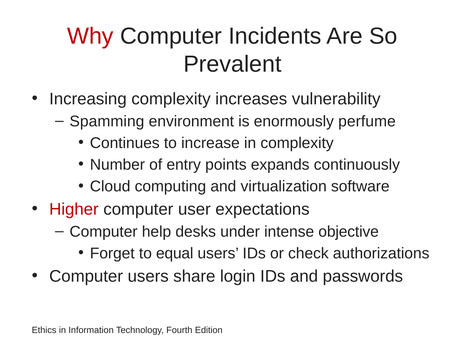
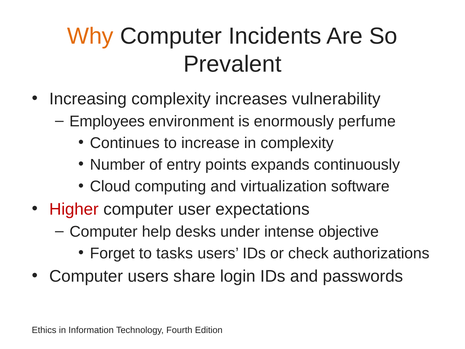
Why colour: red -> orange
Spamming: Spamming -> Employees
equal: equal -> tasks
